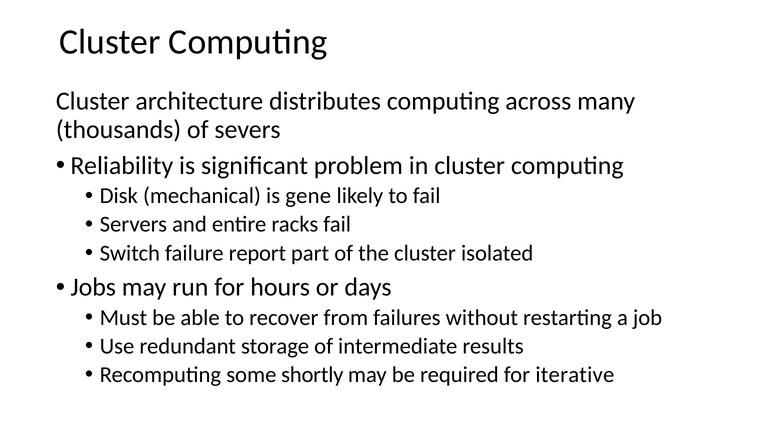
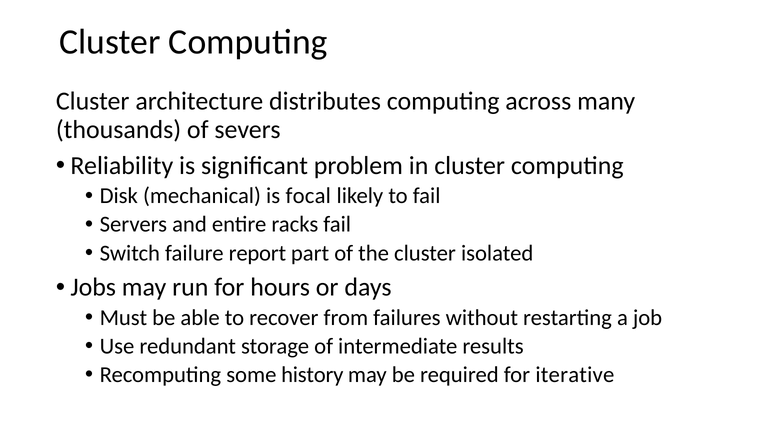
gene: gene -> focal
shortly: shortly -> history
